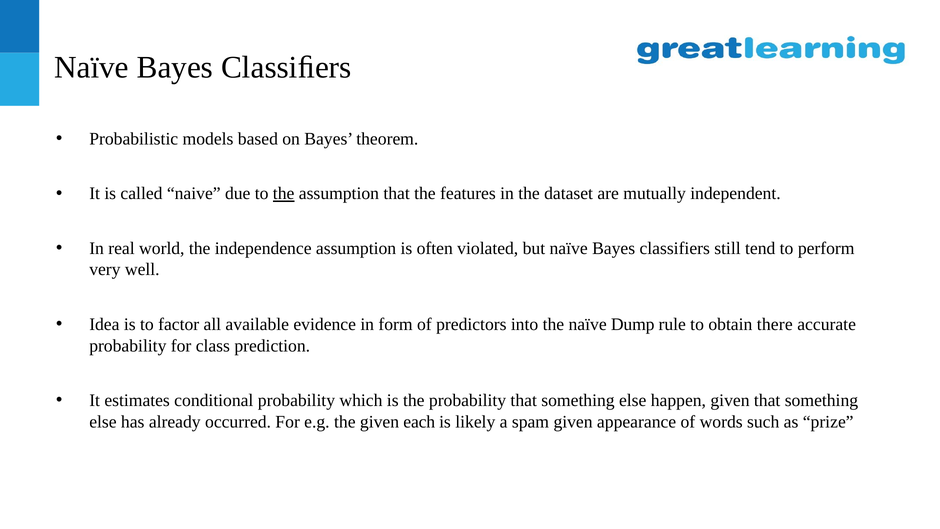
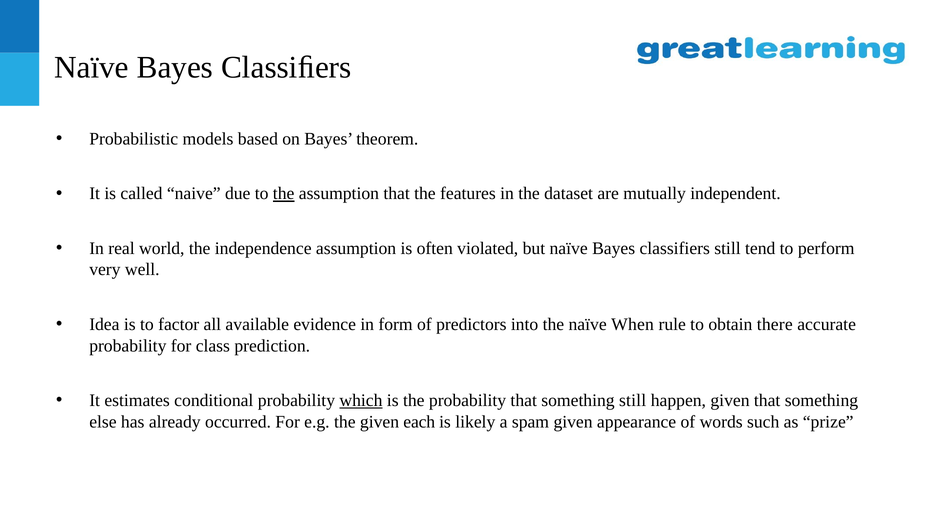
Dump: Dump -> When
which underline: none -> present
probability that something else: else -> still
